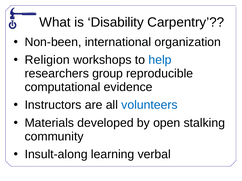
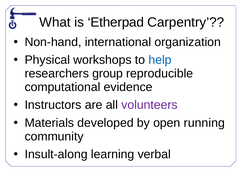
Disability: Disability -> Etherpad
Non-been: Non-been -> Non-hand
Religion: Religion -> Physical
volunteers colour: blue -> purple
stalking: stalking -> running
